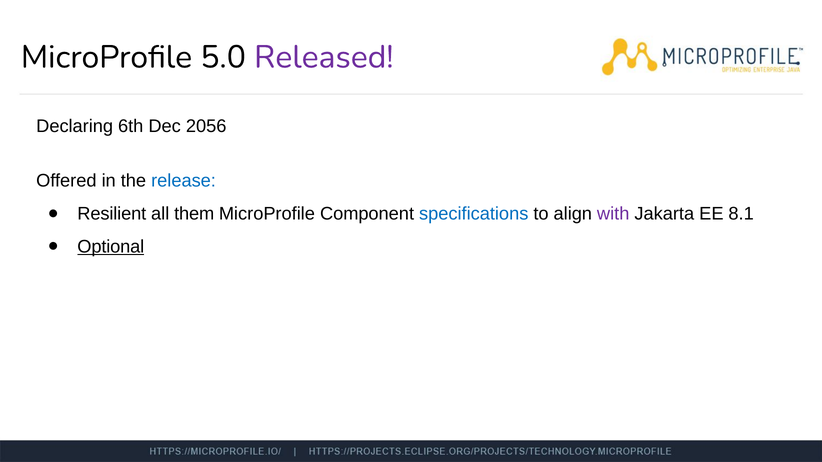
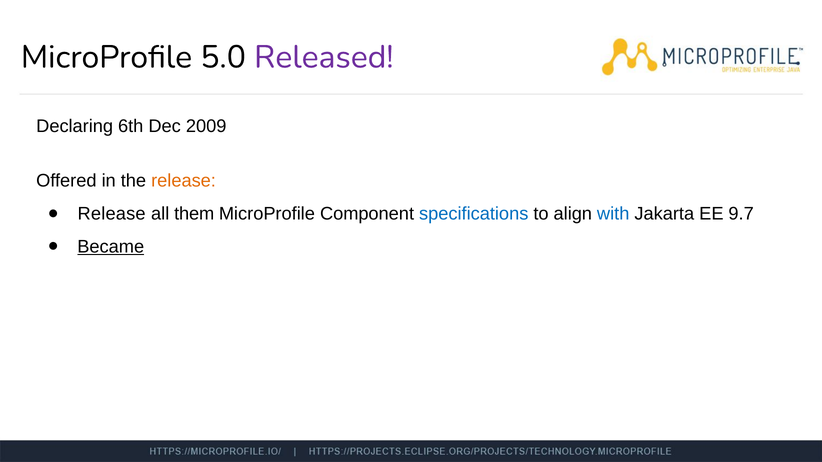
2056: 2056 -> 2009
release at (184, 181) colour: blue -> orange
Resilient at (112, 214): Resilient -> Release
with colour: purple -> blue
8.1: 8.1 -> 9.7
Optional: Optional -> Became
